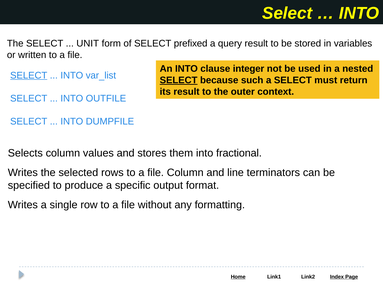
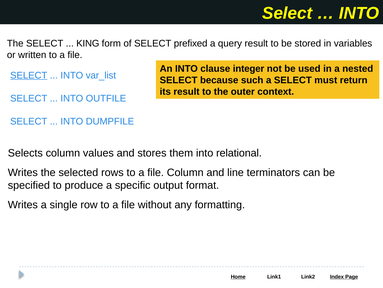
UNIT: UNIT -> KING
SELECT at (179, 80) underline: present -> none
fractional: fractional -> relational
